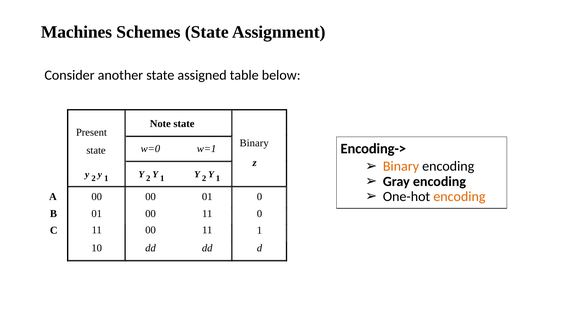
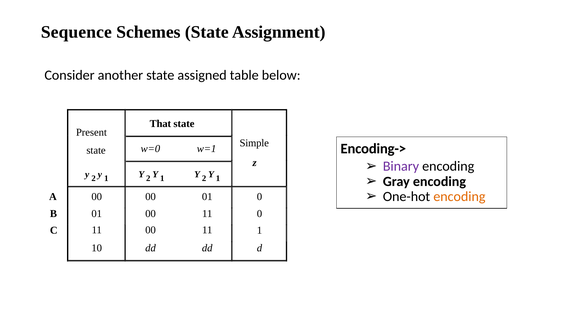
Machines: Machines -> Sequence
Note: Note -> That
Binary at (254, 143): Binary -> Simple
Binary at (401, 167) colour: orange -> purple
